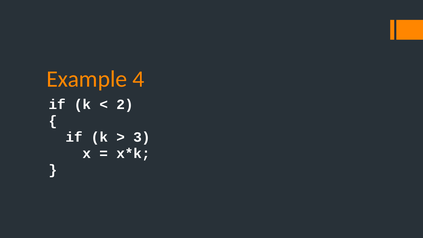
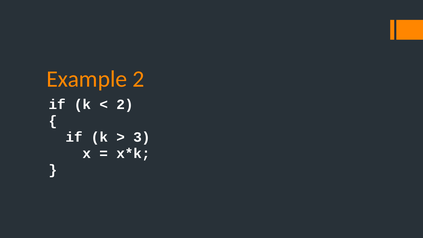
Example 4: 4 -> 2
